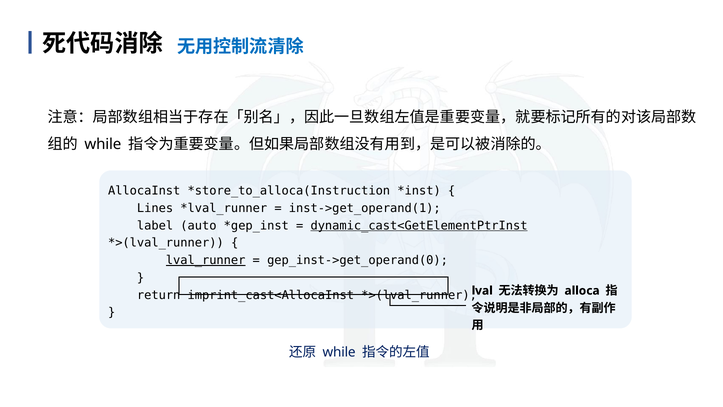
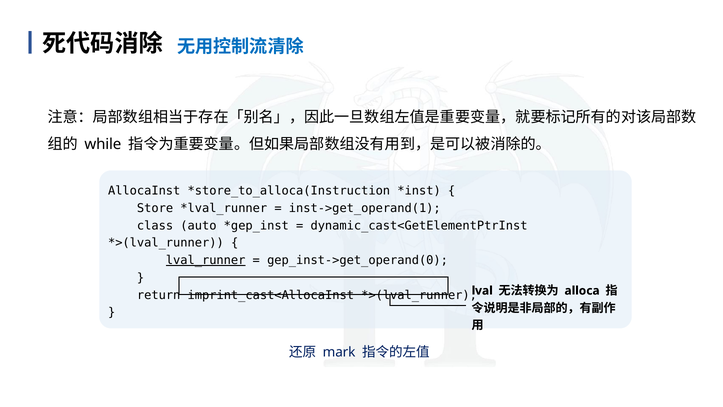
Lines: Lines -> Store
label: label -> class
dynamic_cast<GetElementPtrInst underline: present -> none
while at (339, 352): while -> mark
